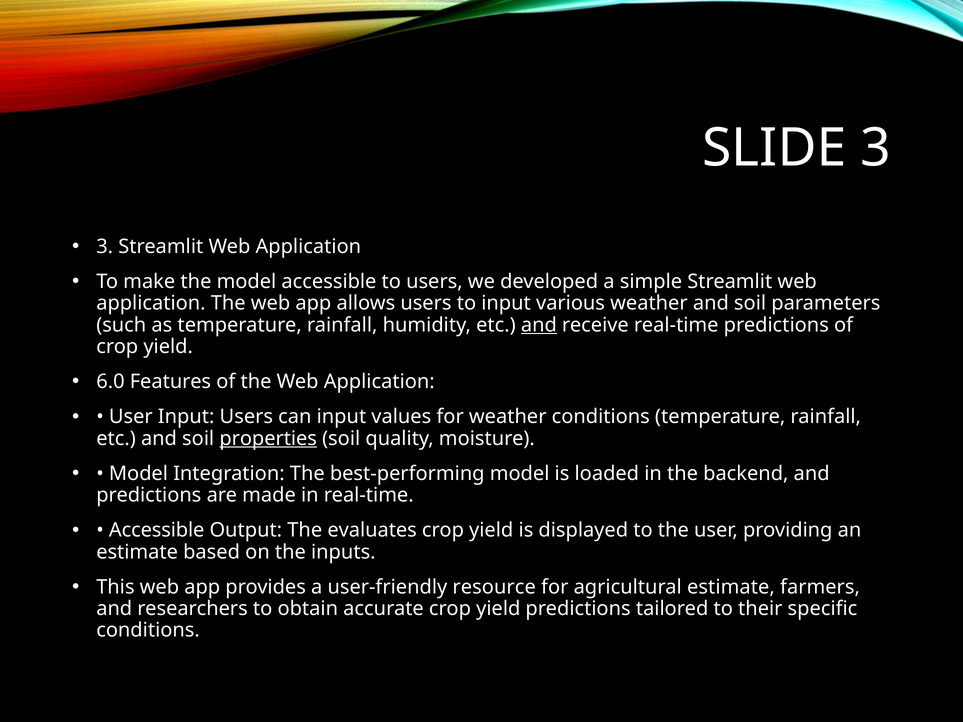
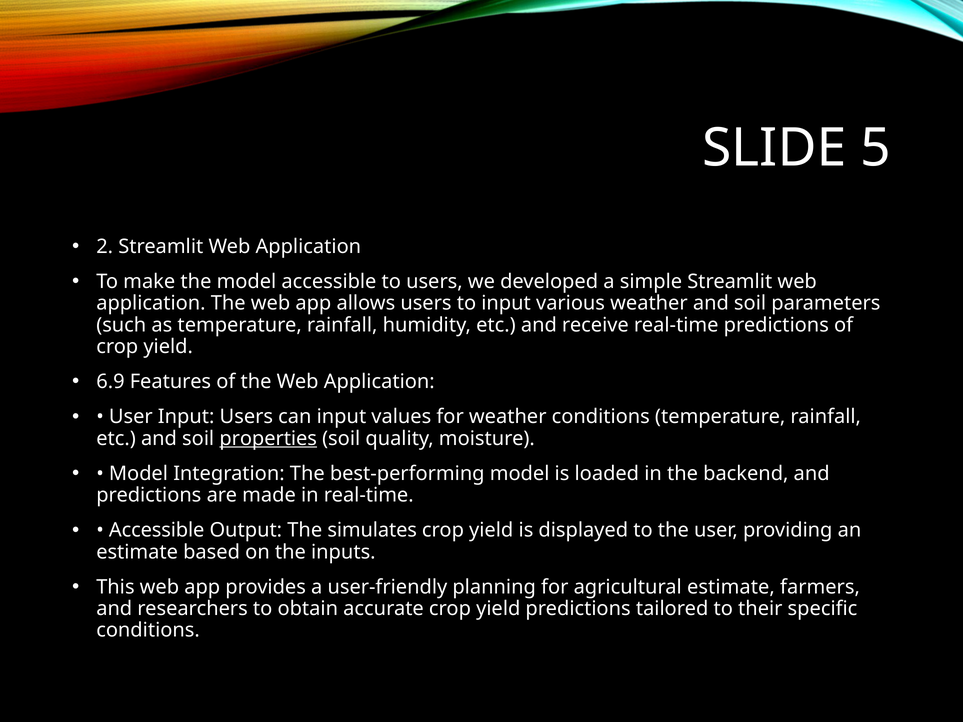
SLIDE 3: 3 -> 5
3 at (105, 247): 3 -> 2
and at (539, 325) underline: present -> none
6.0: 6.0 -> 6.9
evaluates: evaluates -> simulates
resource: resource -> planning
